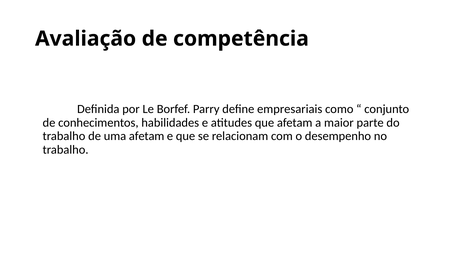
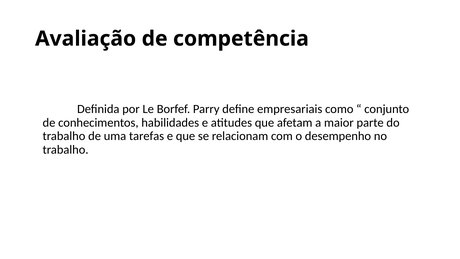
uma afetam: afetam -> tarefas
